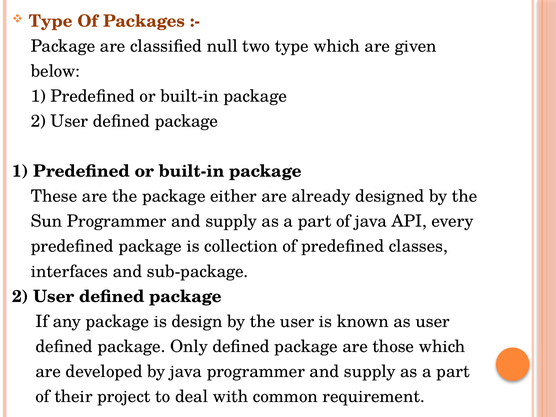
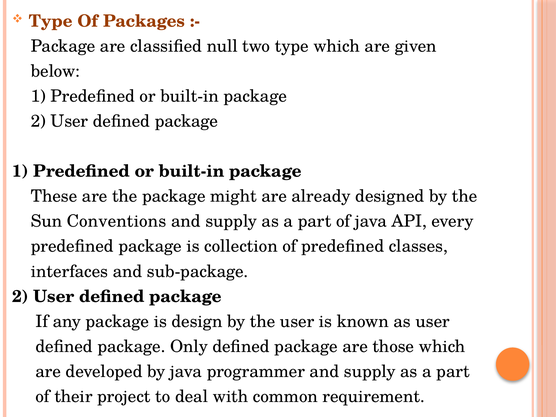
either: either -> might
Sun Programmer: Programmer -> Conventions
